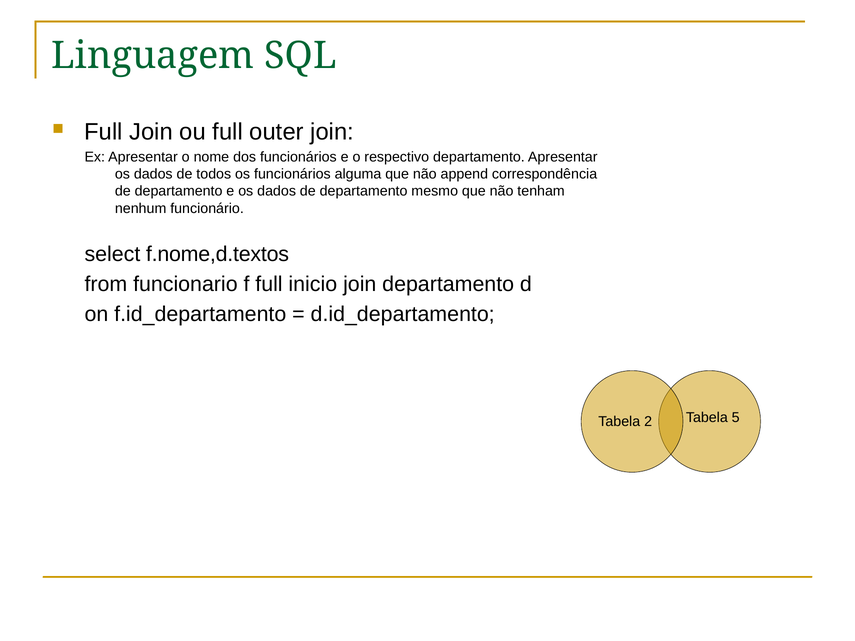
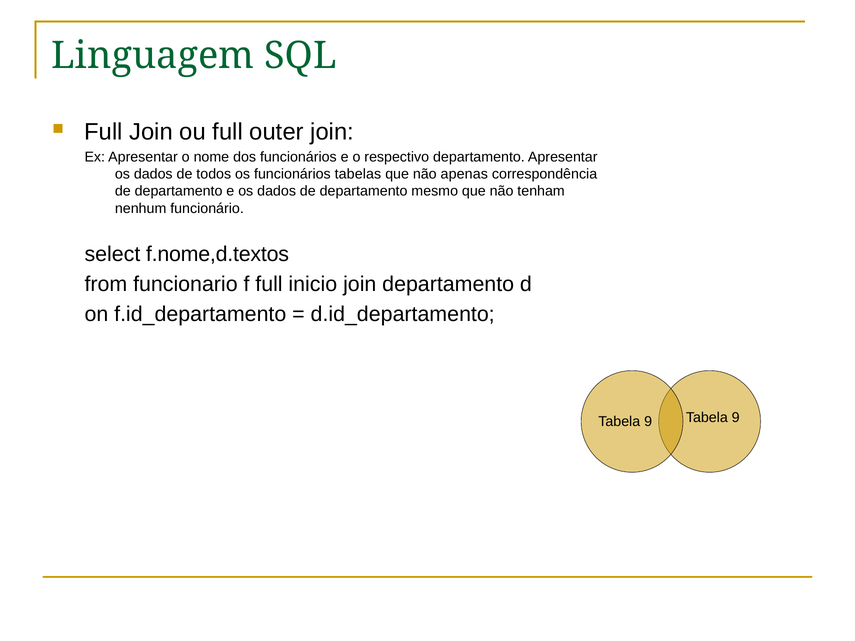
alguma: alguma -> tabelas
append: append -> apenas
5 at (736, 418): 5 -> 9
2 at (648, 422): 2 -> 9
